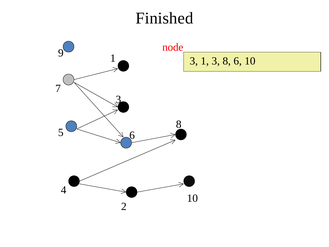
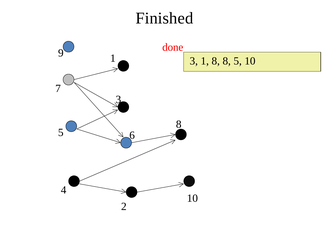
node: node -> done
1 3: 3 -> 8
8 6: 6 -> 5
